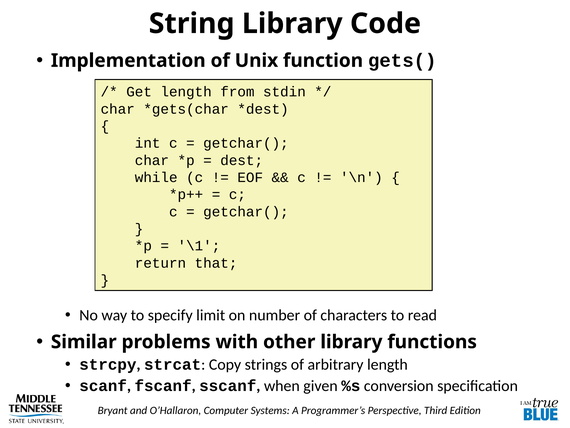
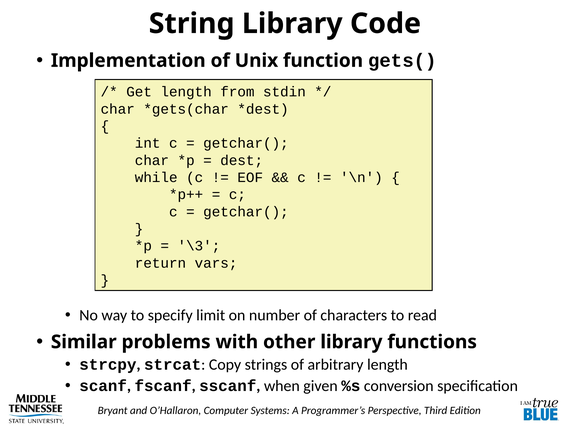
\1: \1 -> \3
that: that -> vars
